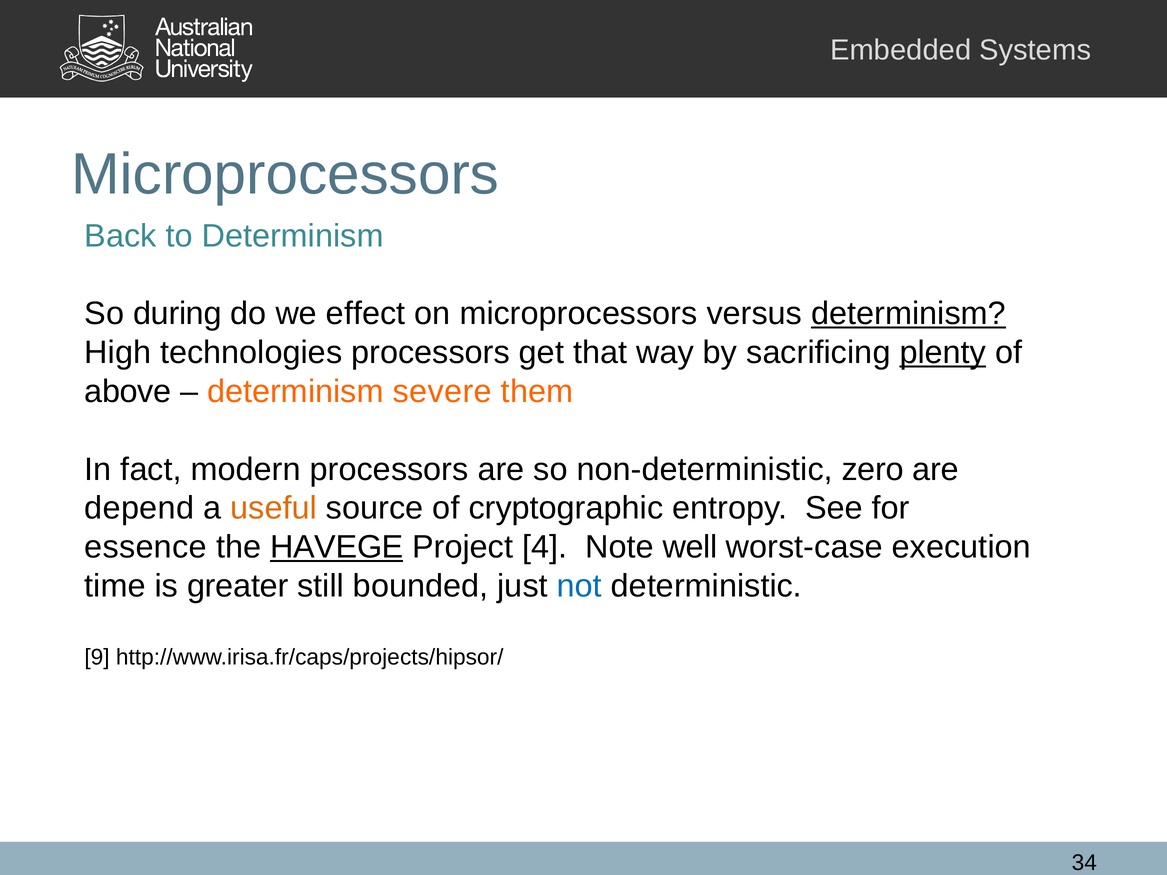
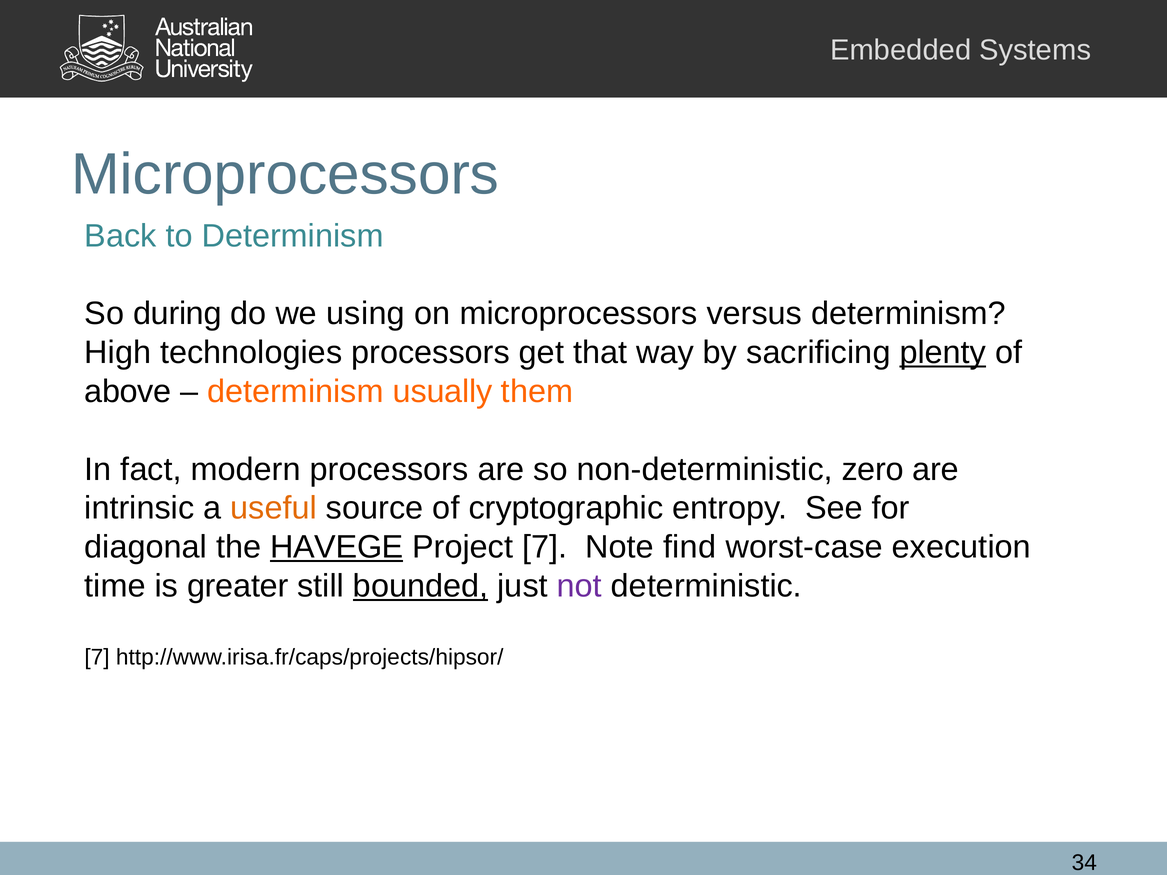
effect: effect -> using
determinism at (909, 314) underline: present -> none
severe: severe -> usually
depend: depend -> intrinsic
essence: essence -> diagonal
Project 4: 4 -> 7
well: well -> find
bounded underline: none -> present
not colour: blue -> purple
9 at (97, 658): 9 -> 7
